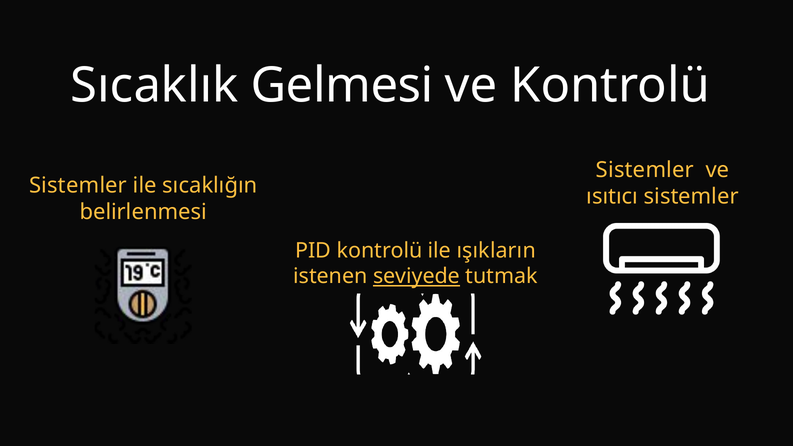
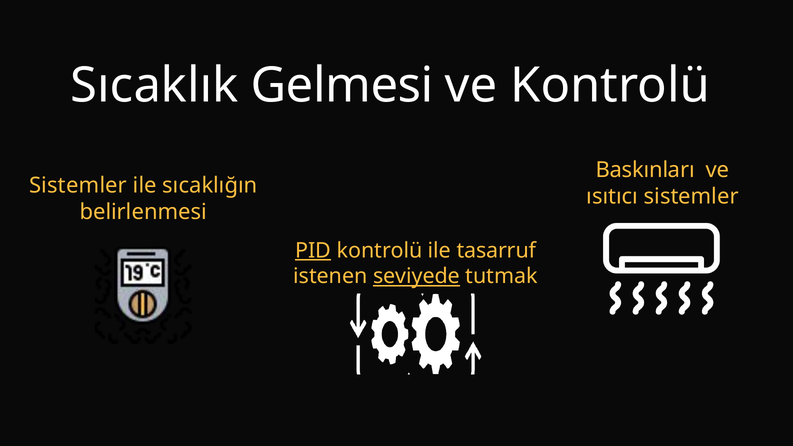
Sistemler at (645, 170): Sistemler -> Baskınları
PID underline: none -> present
ışıkların: ışıkların -> tasarruf
